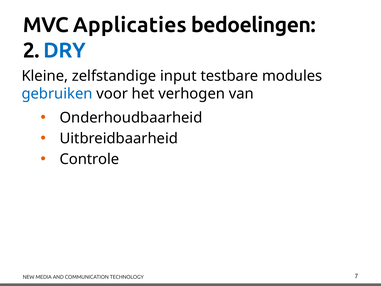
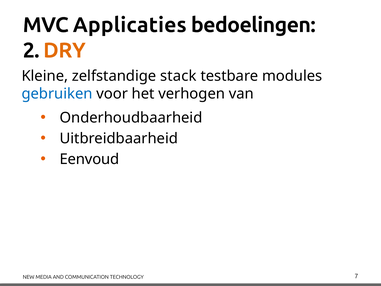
DRY colour: blue -> orange
input: input -> stack
Controle: Controle -> Eenvoud
